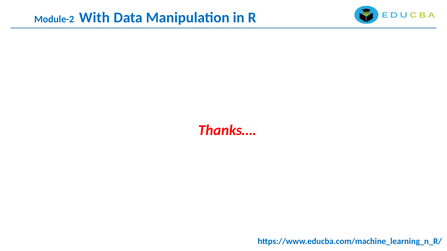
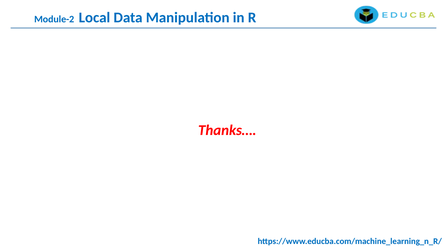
With: With -> Local
